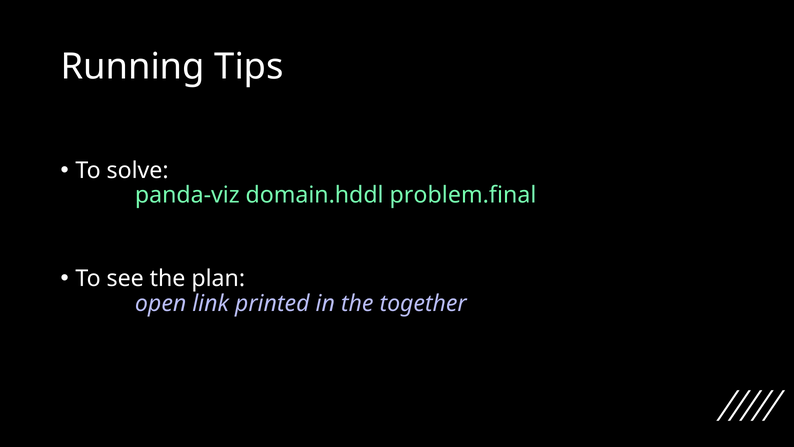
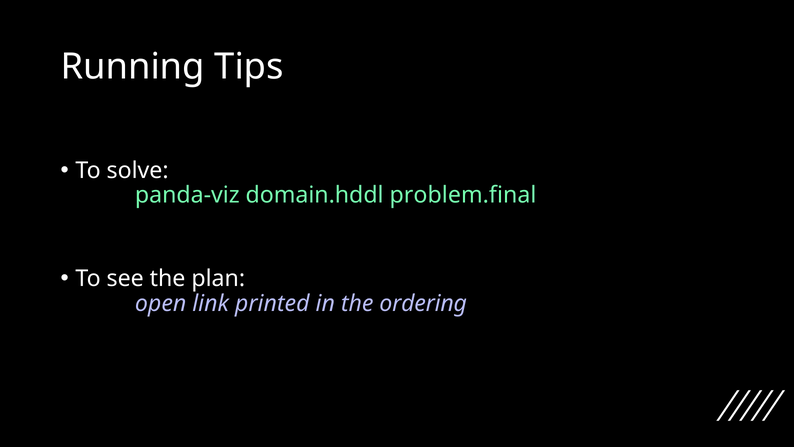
together: together -> ordering
